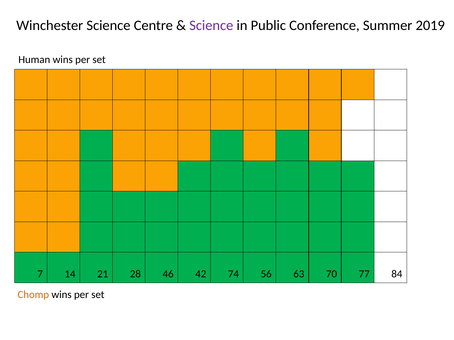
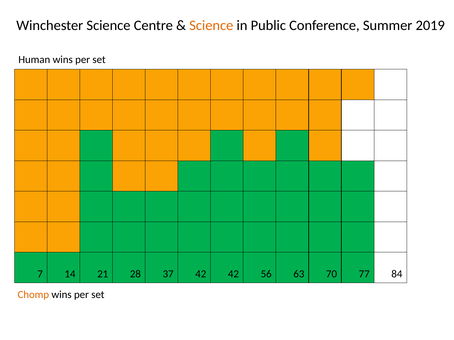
Science at (211, 26) colour: purple -> orange
46: 46 -> 37
42 74: 74 -> 42
